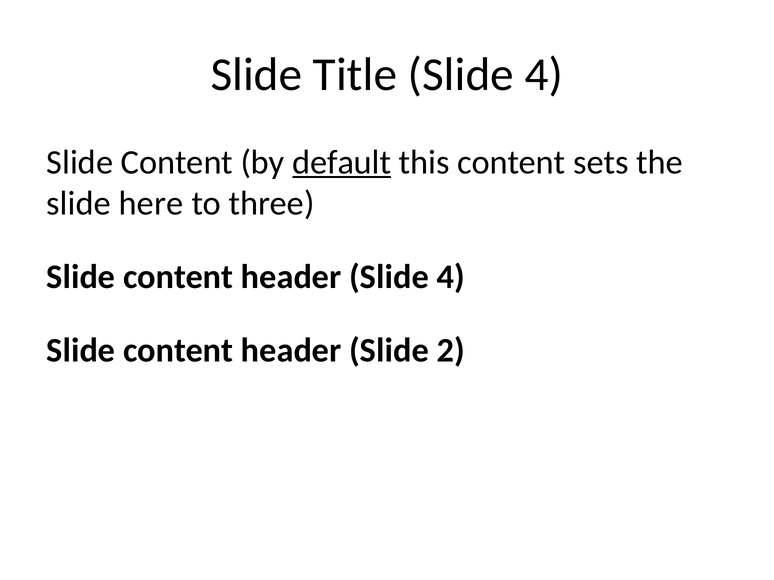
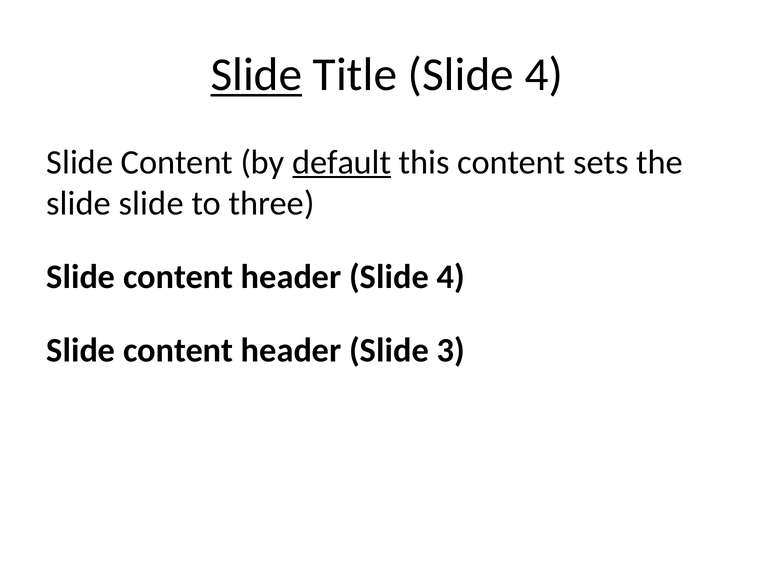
Slide at (256, 75) underline: none -> present
slide here: here -> slide
2: 2 -> 3
